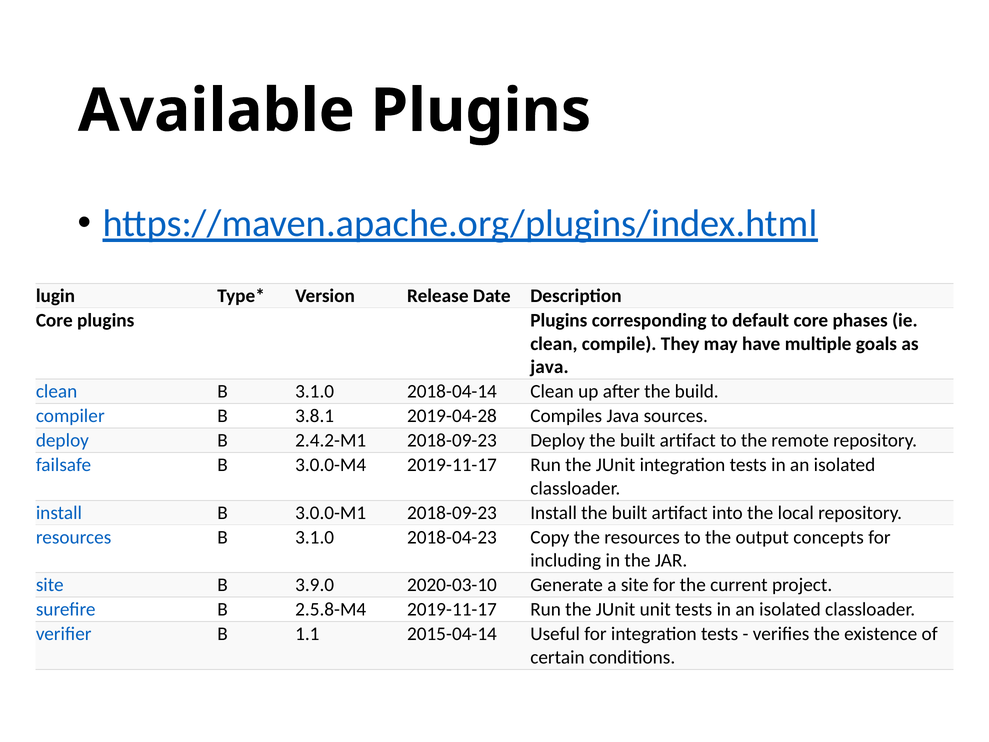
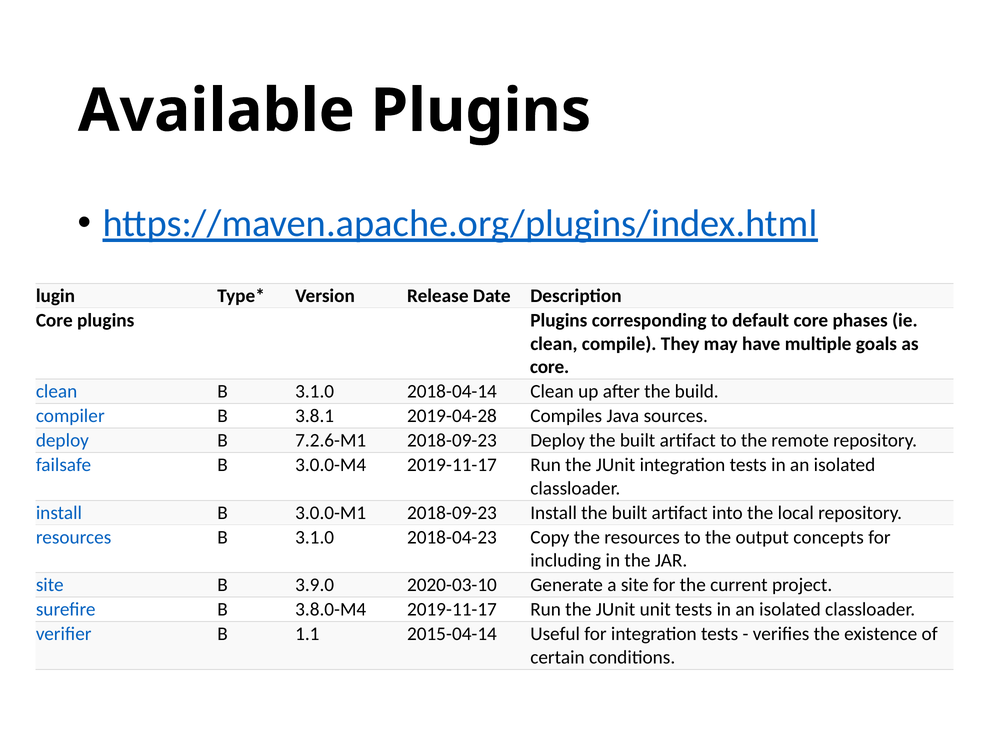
java at (549, 367): java -> core
2.4.2-M1: 2.4.2-M1 -> 7.2.6-M1
2.5.8-M4: 2.5.8-M4 -> 3.8.0-M4
